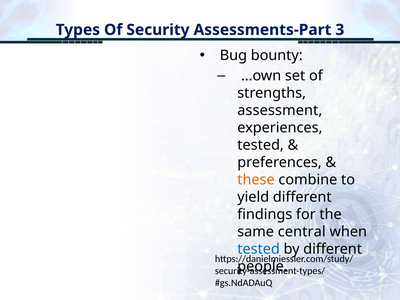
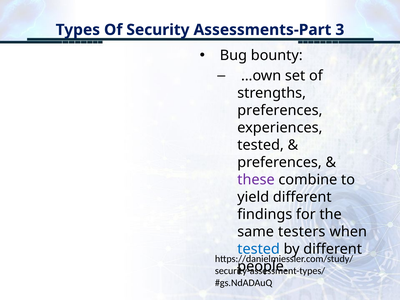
assessment at (280, 110): assessment -> preferences
these colour: orange -> purple
central: central -> testers
